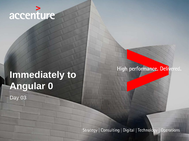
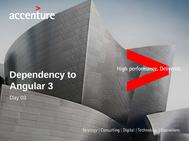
Immediately: Immediately -> Dependency
0: 0 -> 3
